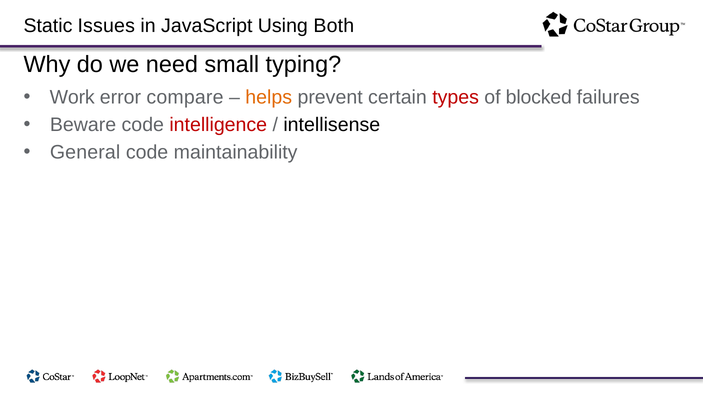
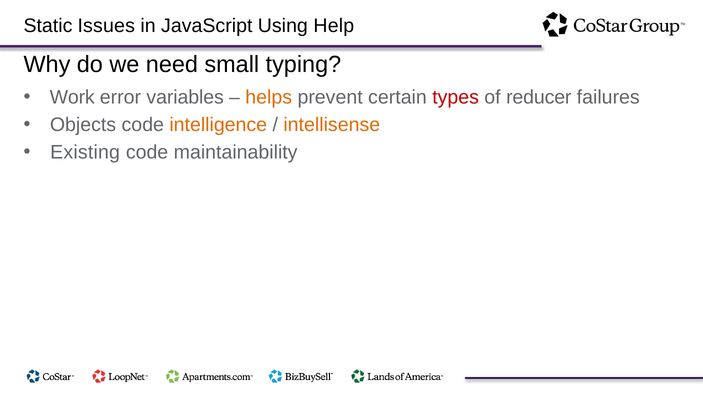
Both: Both -> Help
compare: compare -> variables
blocked: blocked -> reducer
Beware: Beware -> Objects
intelligence colour: red -> orange
intellisense colour: black -> orange
General: General -> Existing
